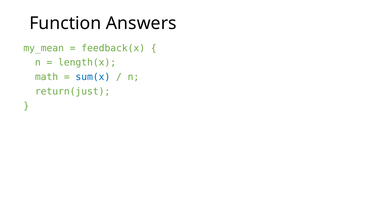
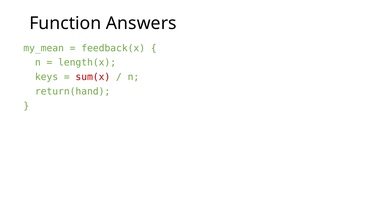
math: math -> keys
sum(x colour: blue -> red
return(just: return(just -> return(hand
